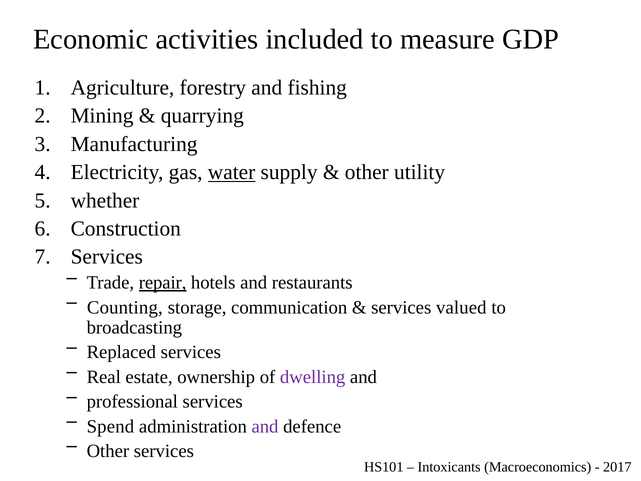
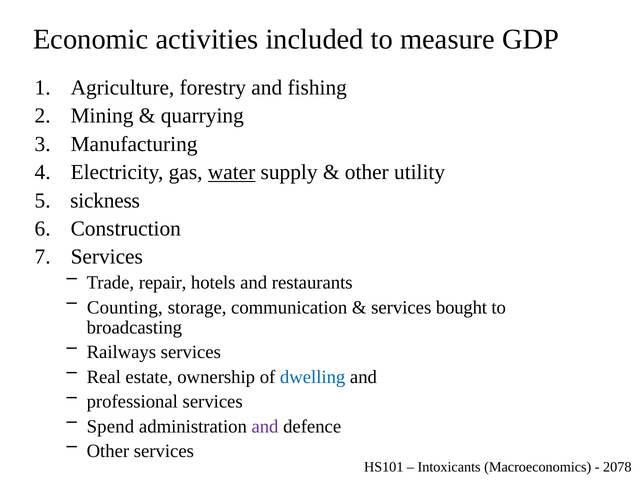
whether: whether -> sickness
repair underline: present -> none
valued: valued -> bought
Replaced: Replaced -> Railways
dwelling colour: purple -> blue
2017: 2017 -> 2078
